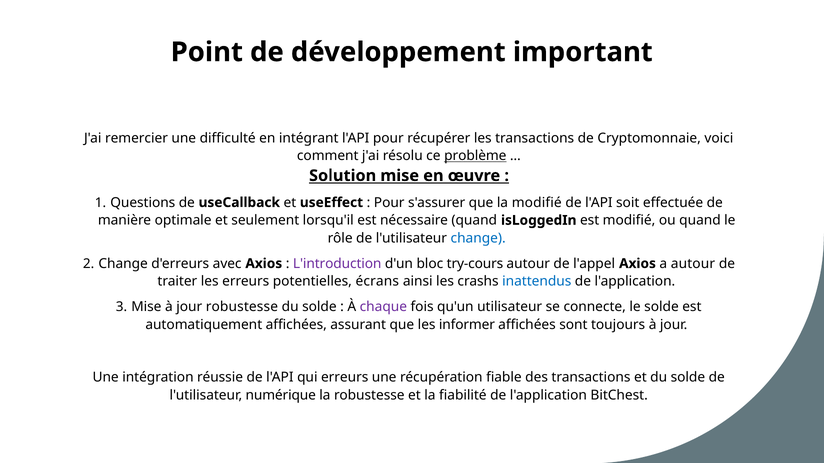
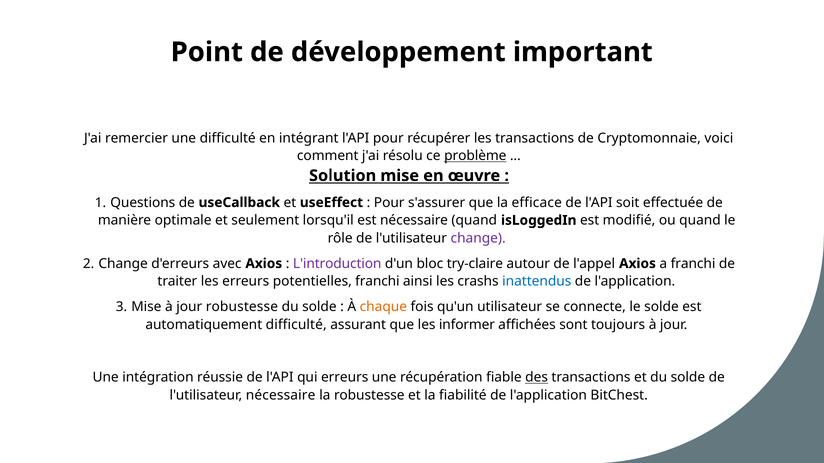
la modifié: modifié -> efficace
change at (478, 238) colour: blue -> purple
try-cours: try-cours -> try-claire
a autour: autour -> franchi
potentielles écrans: écrans -> franchi
chaque colour: purple -> orange
automatiquement affichées: affichées -> difficulté
des underline: none -> present
l'utilisateur numérique: numérique -> nécessaire
